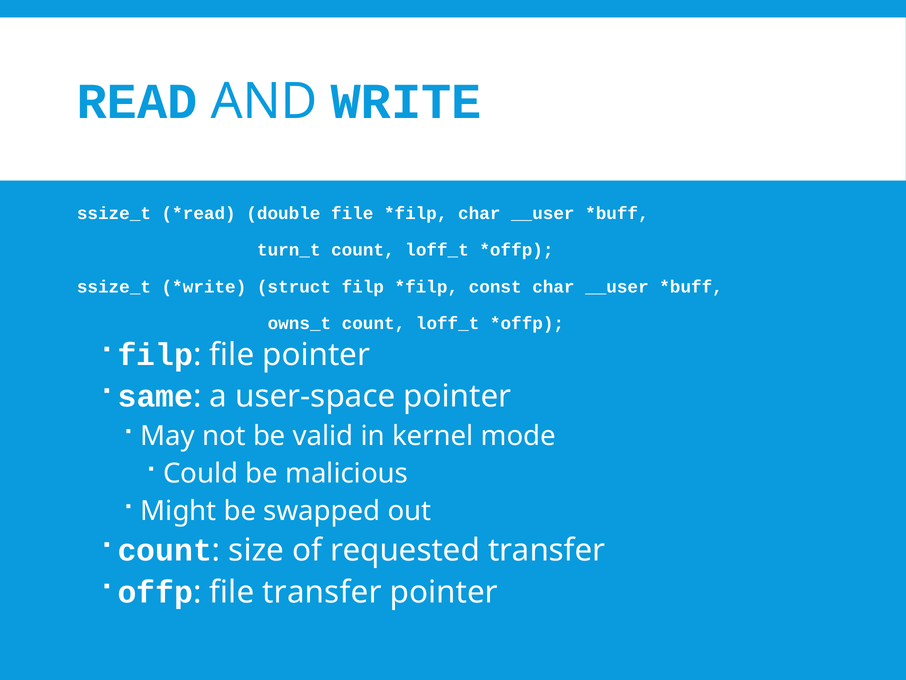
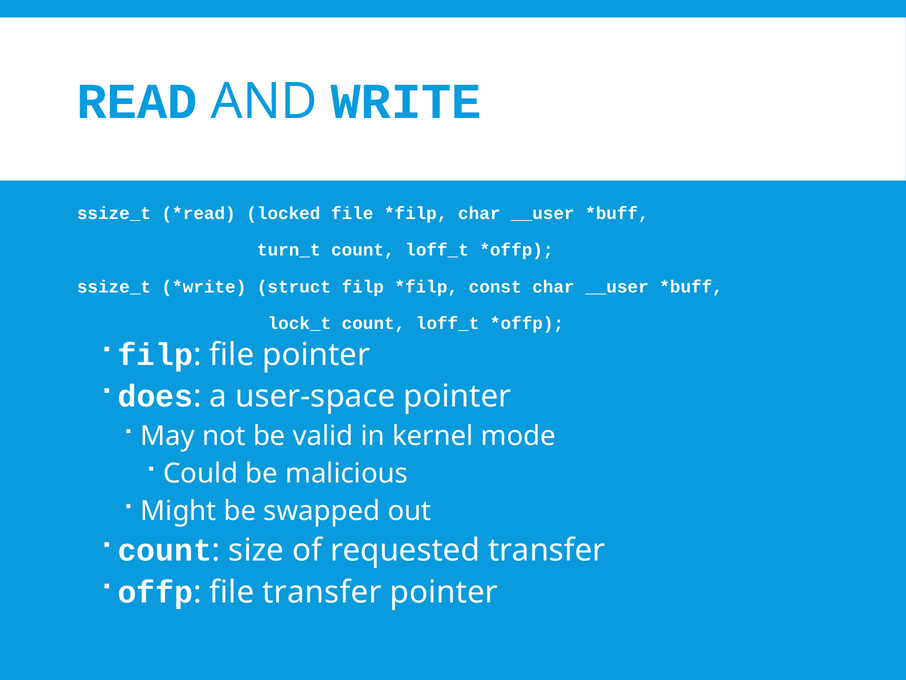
double: double -> locked
owns_t: owns_t -> lock_t
same: same -> does
